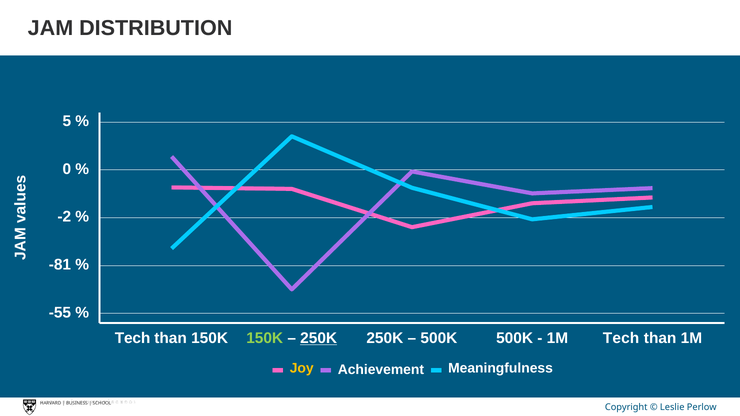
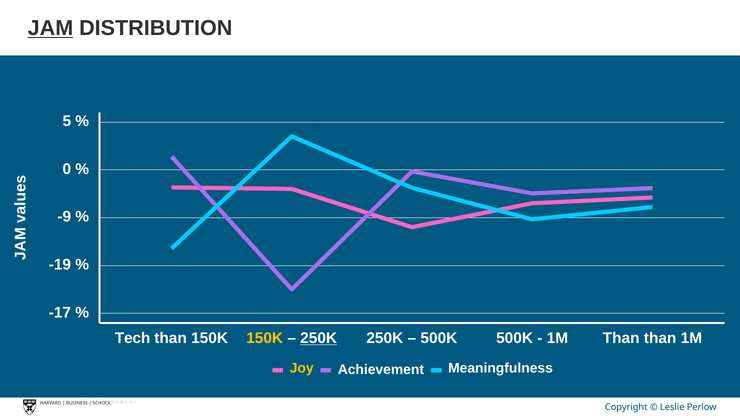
JAM underline: none -> present
-2: -2 -> -9
-81: -81 -> -19
-55: -55 -> -17
150K at (265, 338) colour: light green -> yellow
1M Tech: Tech -> Than
